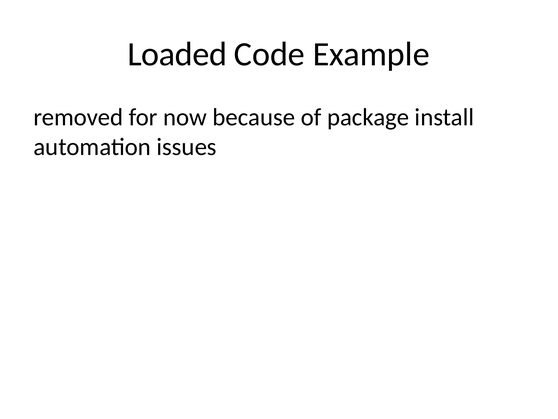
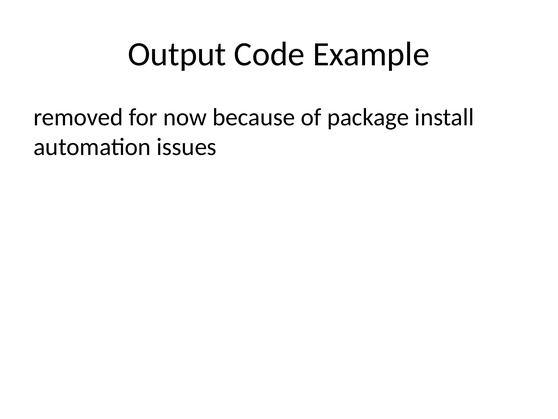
Loaded: Loaded -> Output
